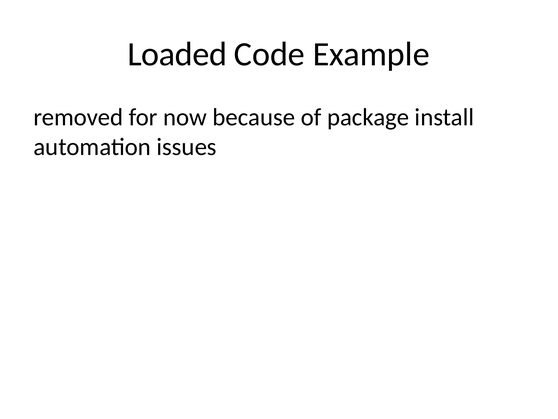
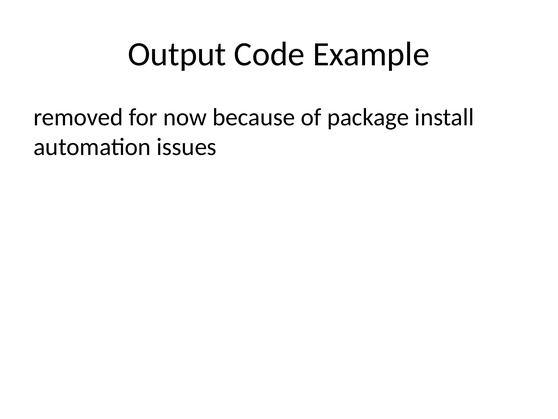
Loaded: Loaded -> Output
